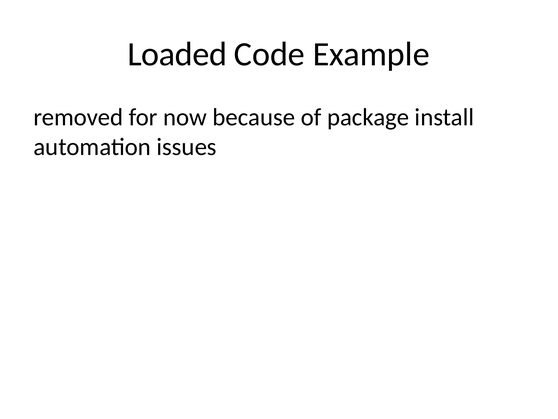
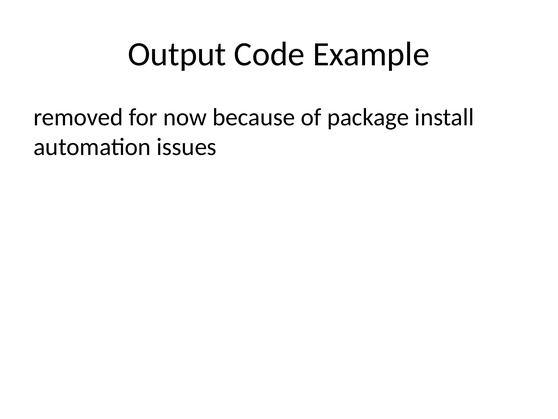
Loaded: Loaded -> Output
